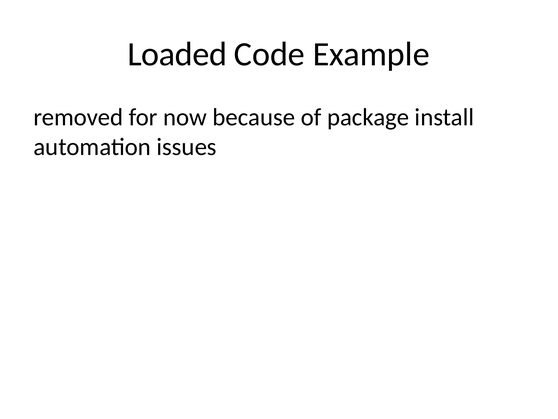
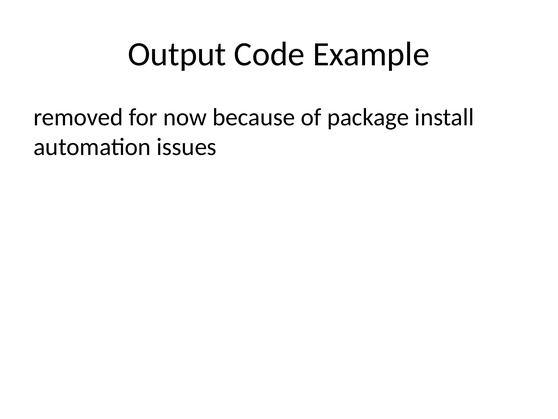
Loaded: Loaded -> Output
